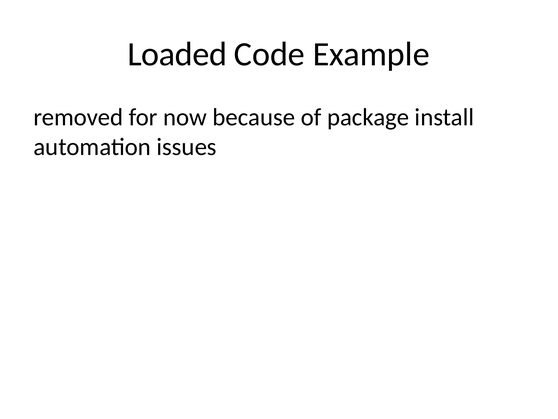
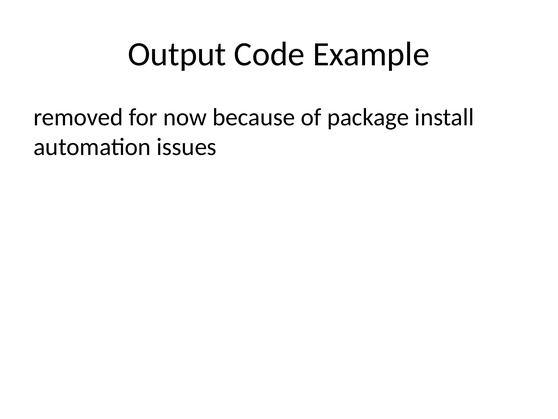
Loaded: Loaded -> Output
